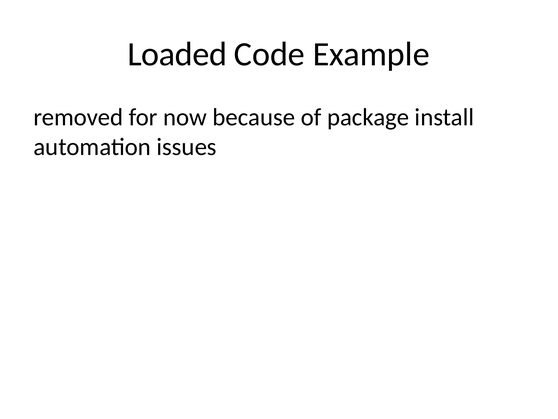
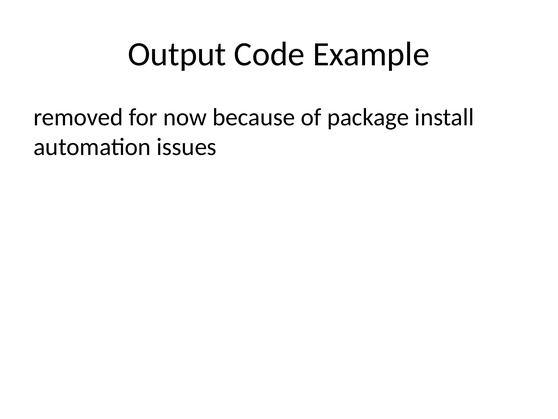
Loaded: Loaded -> Output
